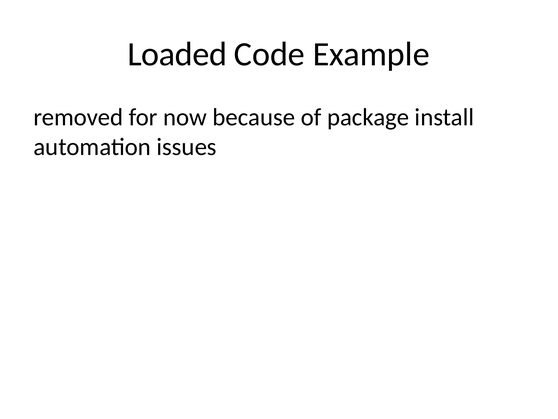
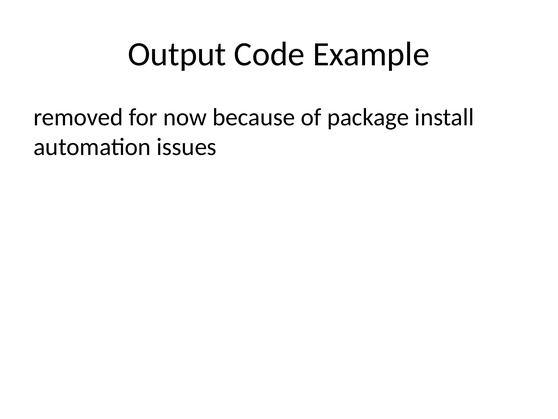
Loaded: Loaded -> Output
